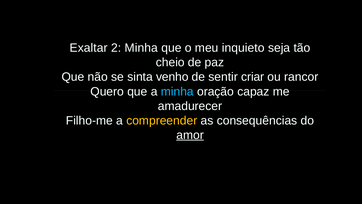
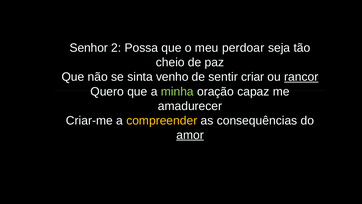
Exaltar: Exaltar -> Senhor
2 Minha: Minha -> Possa
inquieto: inquieto -> perdoar
rancor underline: none -> present
minha at (177, 91) colour: light blue -> light green
Filho-me: Filho-me -> Criar-me
